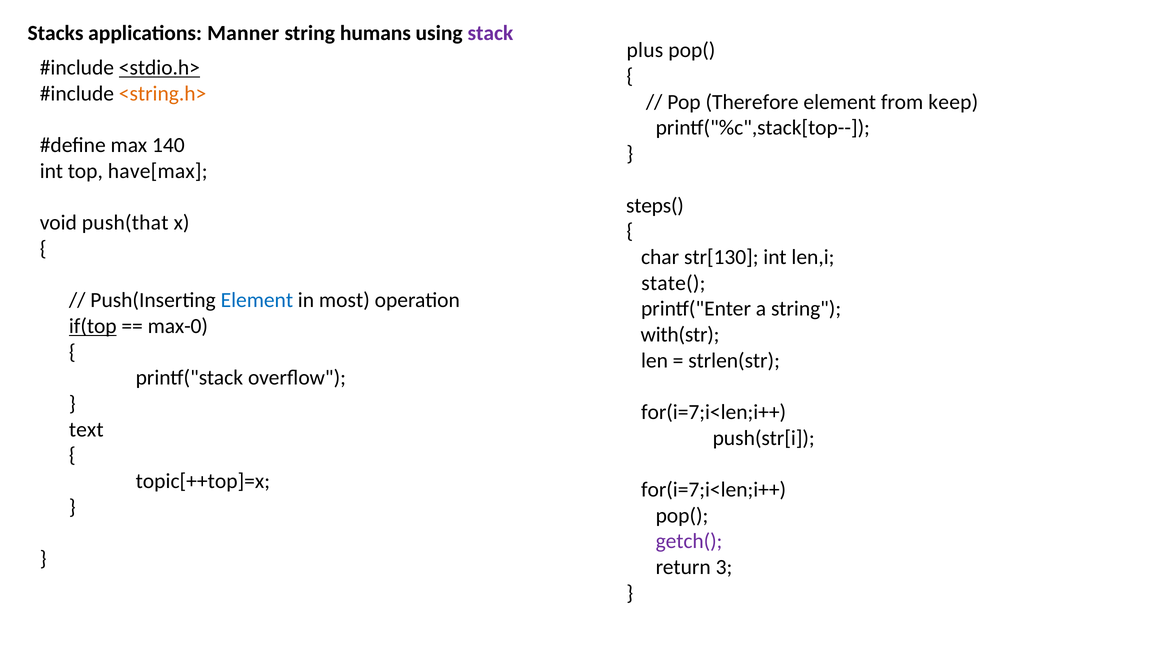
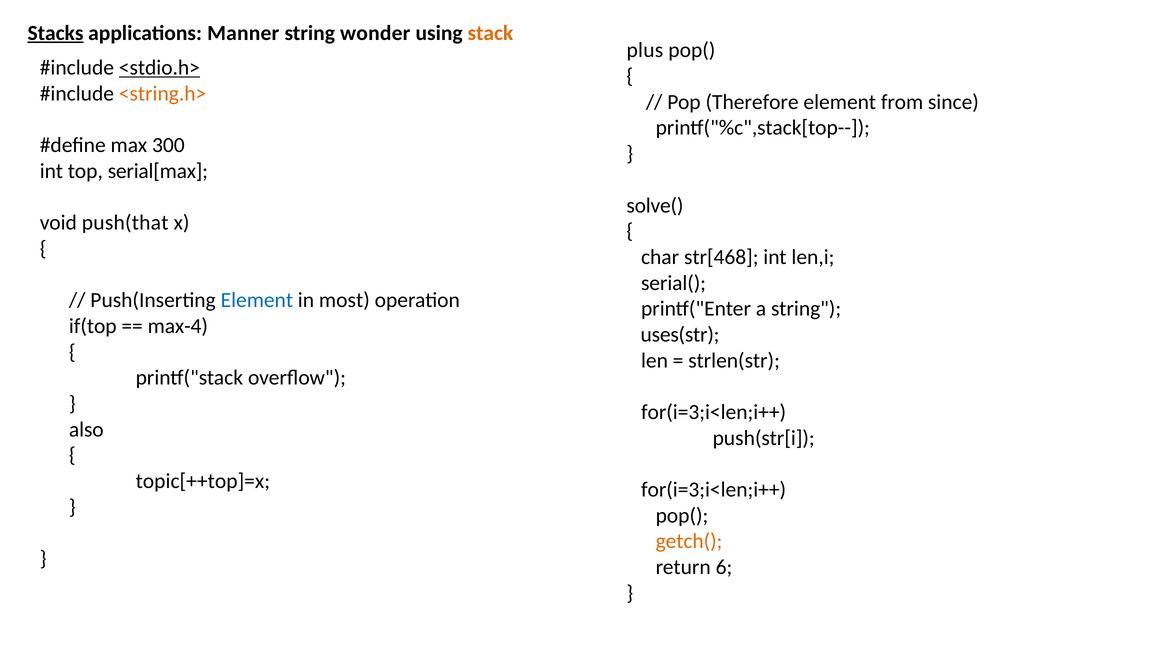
Stacks underline: none -> present
humans: humans -> wonder
stack colour: purple -> orange
keep: keep -> since
140: 140 -> 300
have[max: have[max -> serial[max
steps(: steps( -> solve(
str[130: str[130 -> str[468
state(: state( -> serial(
if(top underline: present -> none
max-0: max-0 -> max-4
with(str: with(str -> uses(str
for(i=7;i<len;i++ at (714, 412): for(i=7;i<len;i++ -> for(i=3;i<len;i++
text: text -> also
for(i=7;i<len;i++ at (714, 490): for(i=7;i<len;i++ -> for(i=3;i<len;i++
getch( colour: purple -> orange
3: 3 -> 6
